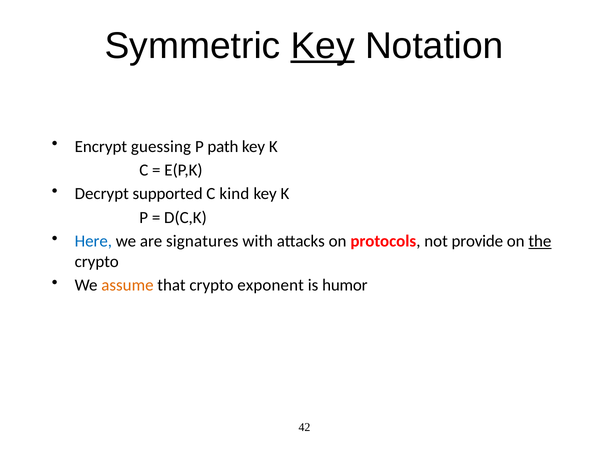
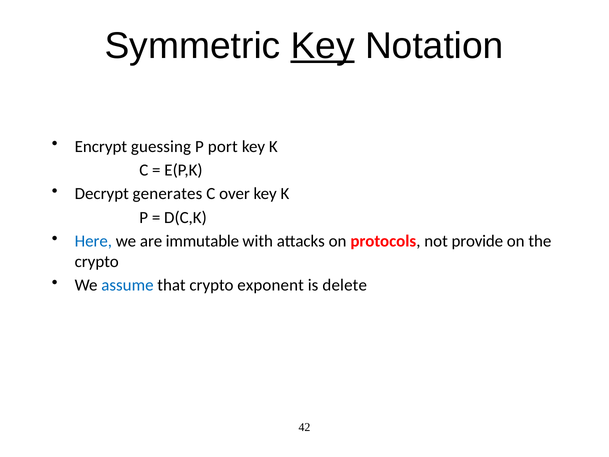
path: path -> port
supported: supported -> generates
kind: kind -> over
signatures: signatures -> immutable
the underline: present -> none
assume colour: orange -> blue
humor: humor -> delete
